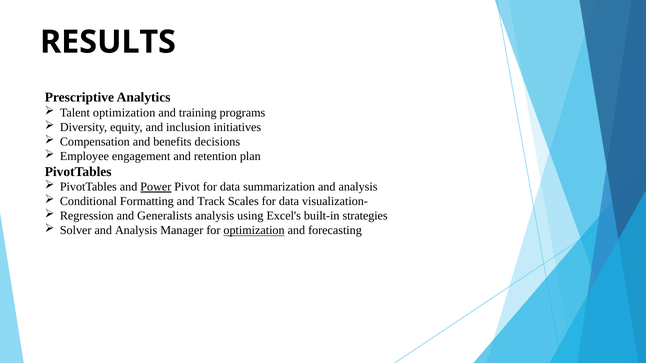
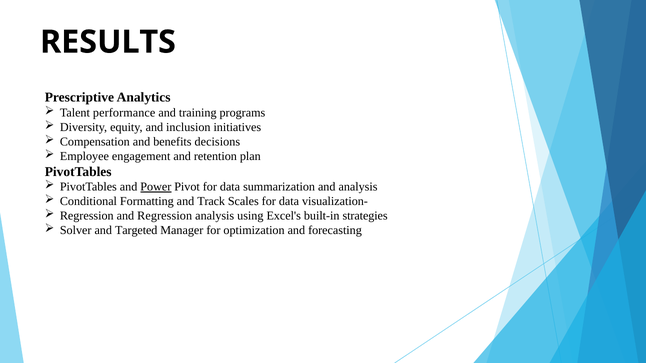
Talent optimization: optimization -> performance
and Generalists: Generalists -> Regression
Solver and Analysis: Analysis -> Targeted
optimization at (254, 231) underline: present -> none
